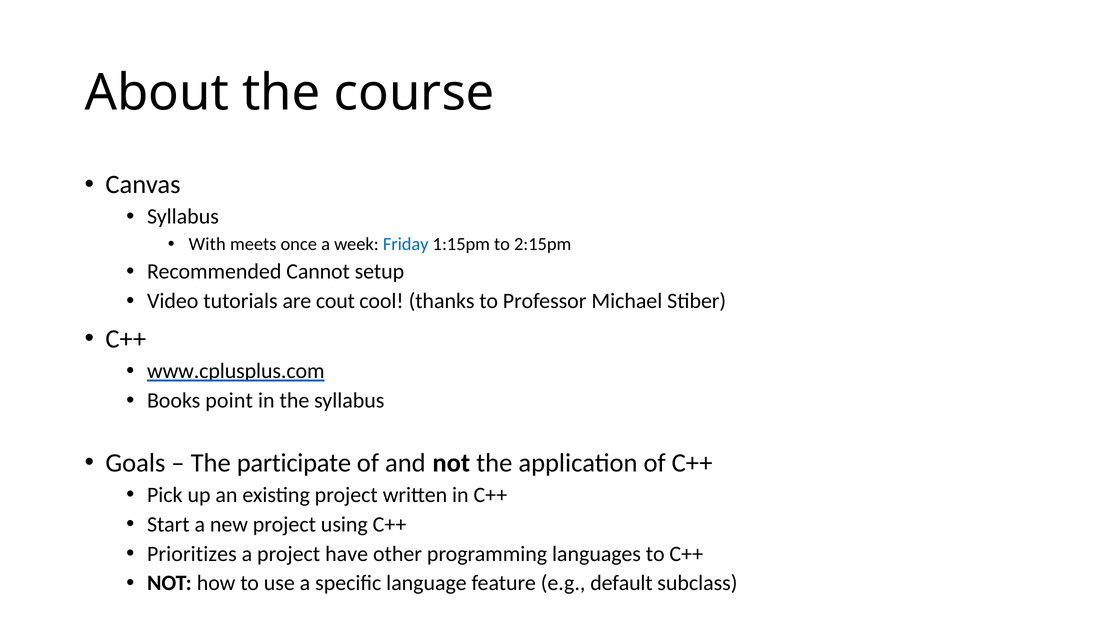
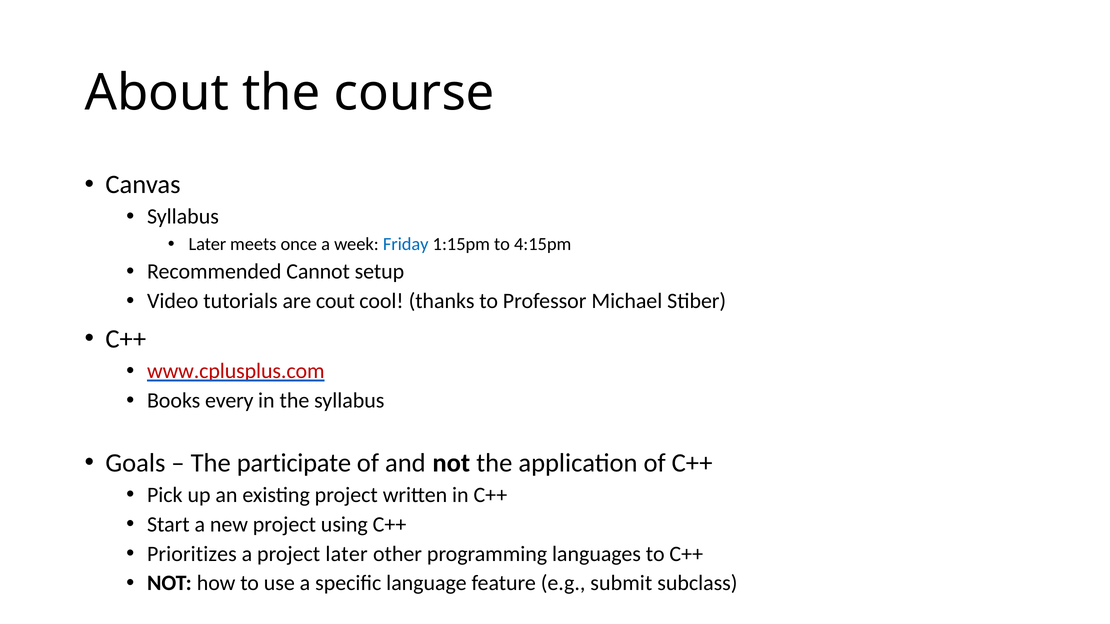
With at (207, 244): With -> Later
2:15pm: 2:15pm -> 4:15pm
www.cplusplus.com colour: black -> red
point: point -> every
project have: have -> later
default: default -> submit
